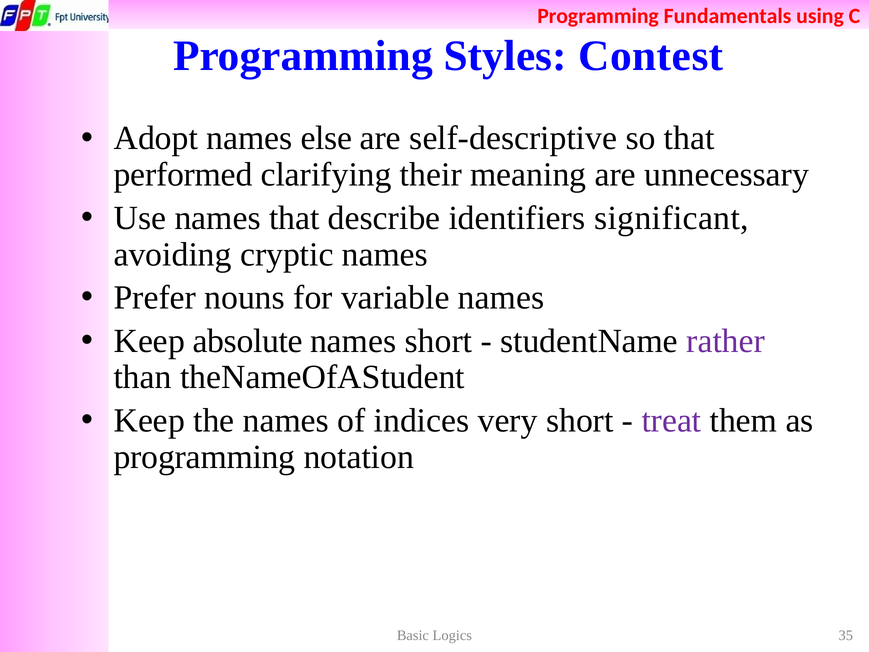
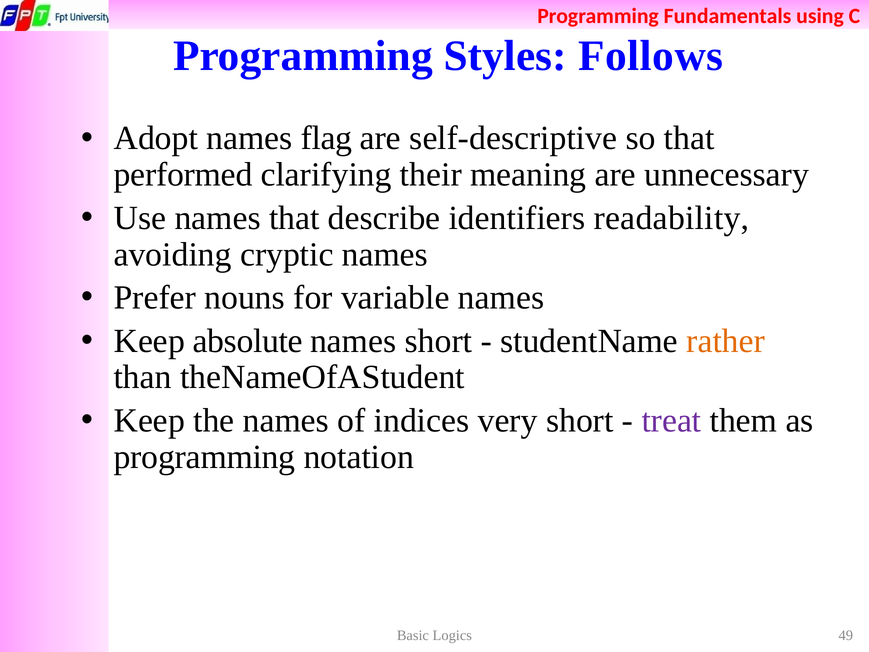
Contest: Contest -> Follows
else: else -> flag
significant: significant -> readability
rather colour: purple -> orange
35: 35 -> 49
